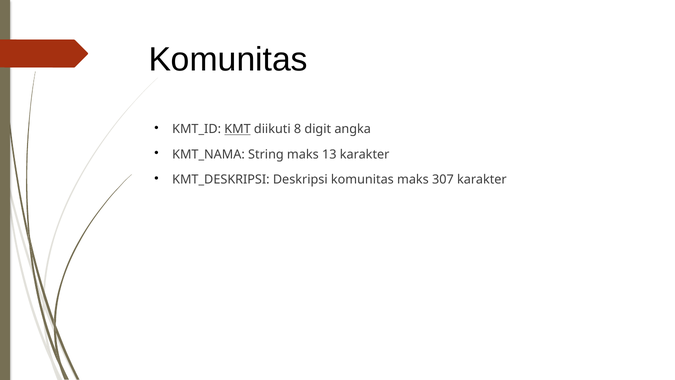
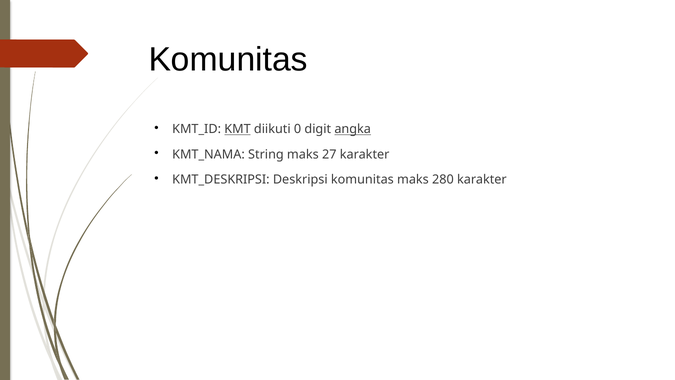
8: 8 -> 0
angka underline: none -> present
13: 13 -> 27
307: 307 -> 280
